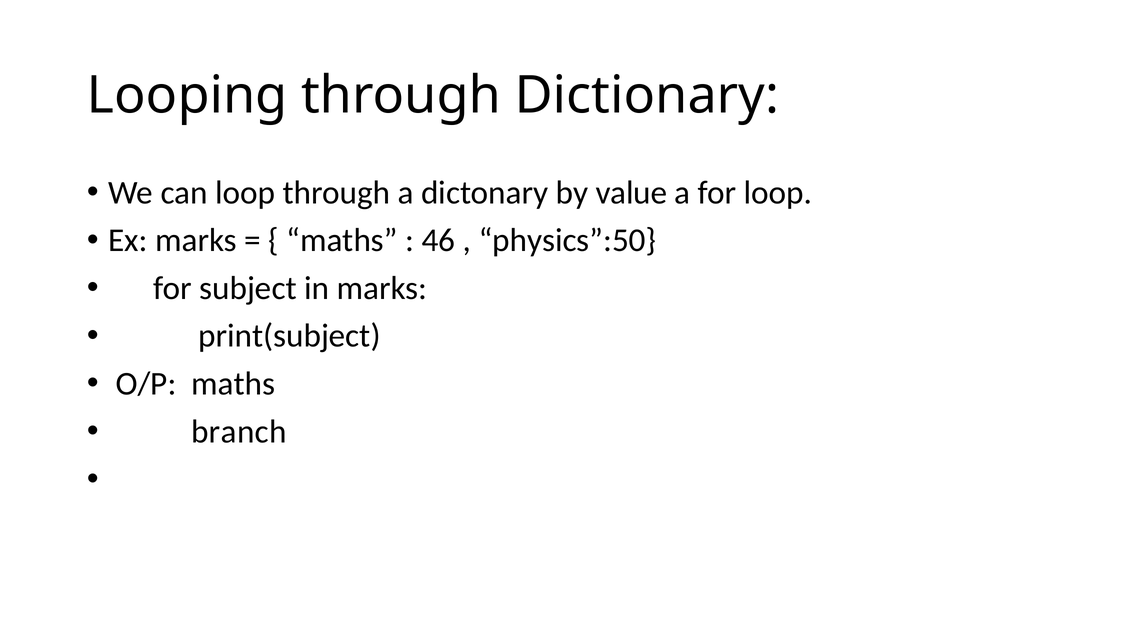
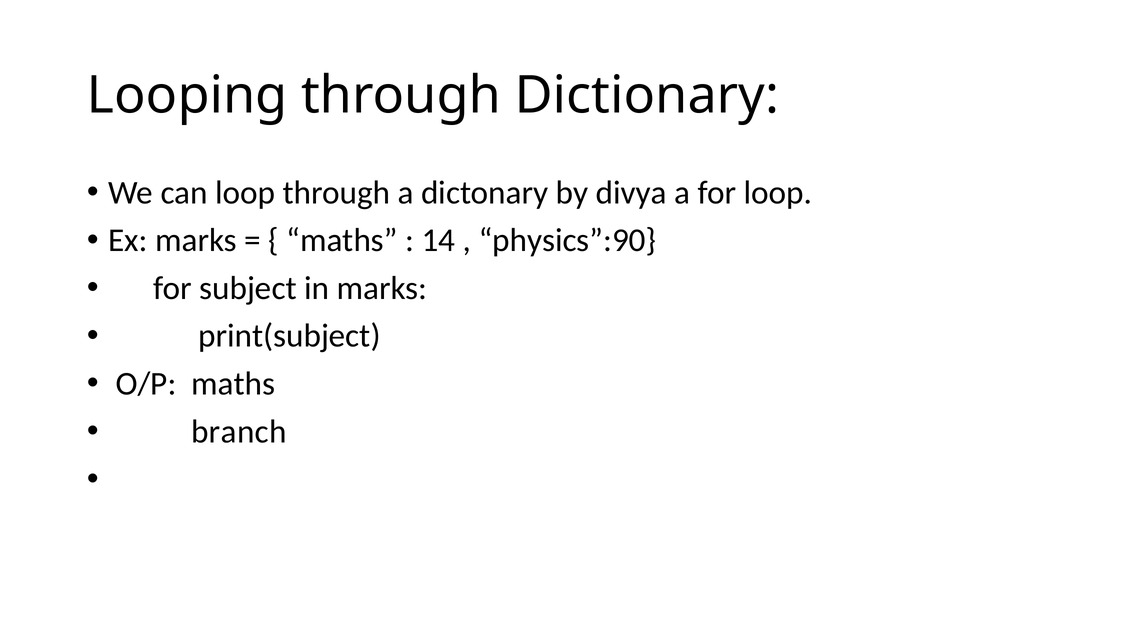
value: value -> divya
46: 46 -> 14
physics”:50: physics”:50 -> physics”:90
